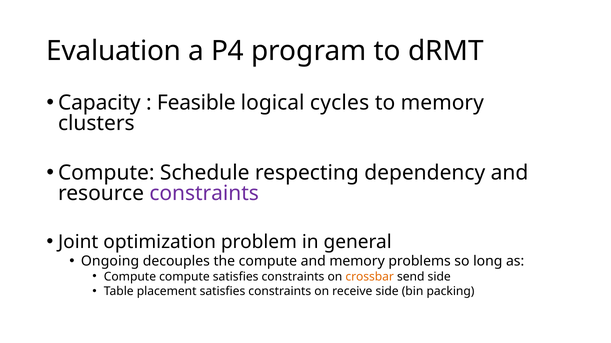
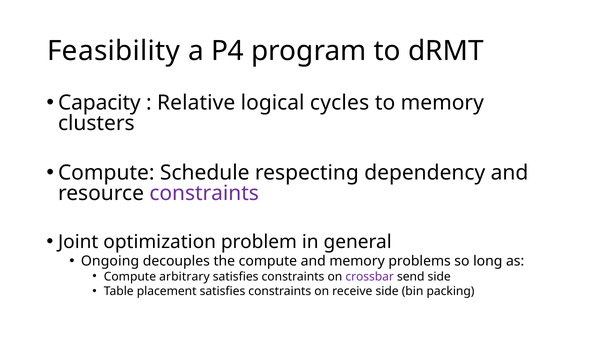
Evaluation: Evaluation -> Feasibility
Feasible: Feasible -> Relative
Compute compute: compute -> arbitrary
crossbar colour: orange -> purple
